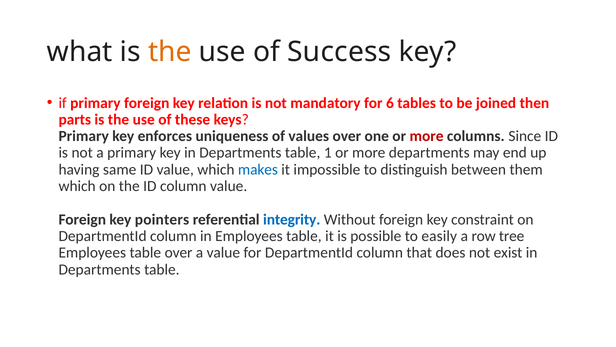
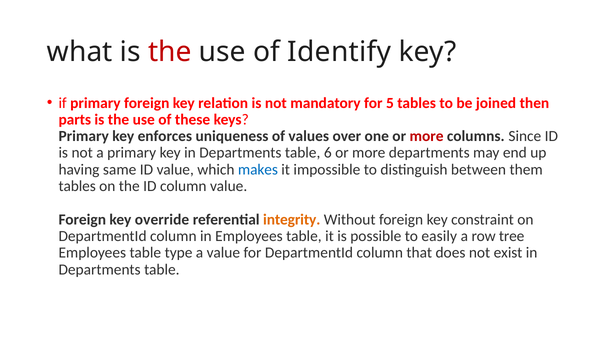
the at (170, 52) colour: orange -> red
Success: Success -> Identify
6: 6 -> 5
1: 1 -> 6
which at (77, 186): which -> tables
pointers: pointers -> override
integrity colour: blue -> orange
table over: over -> type
